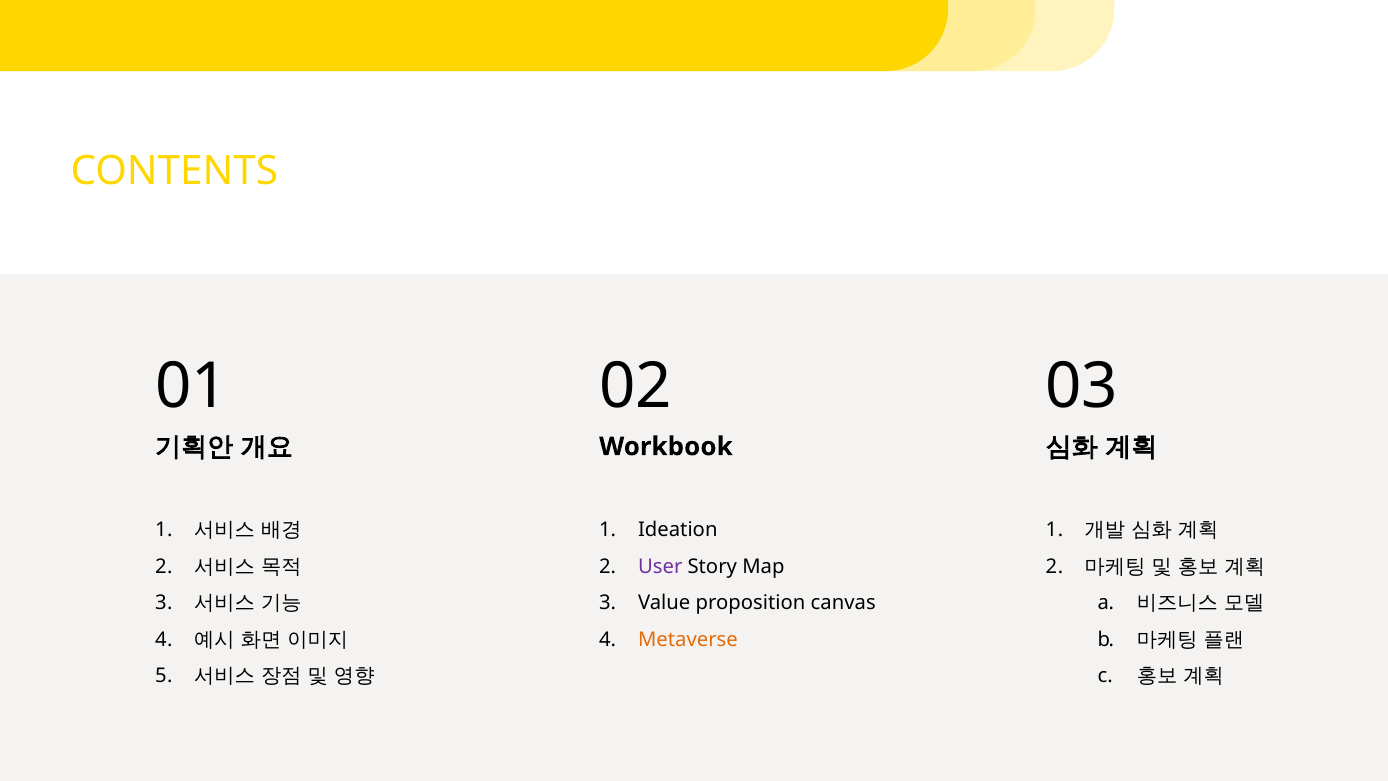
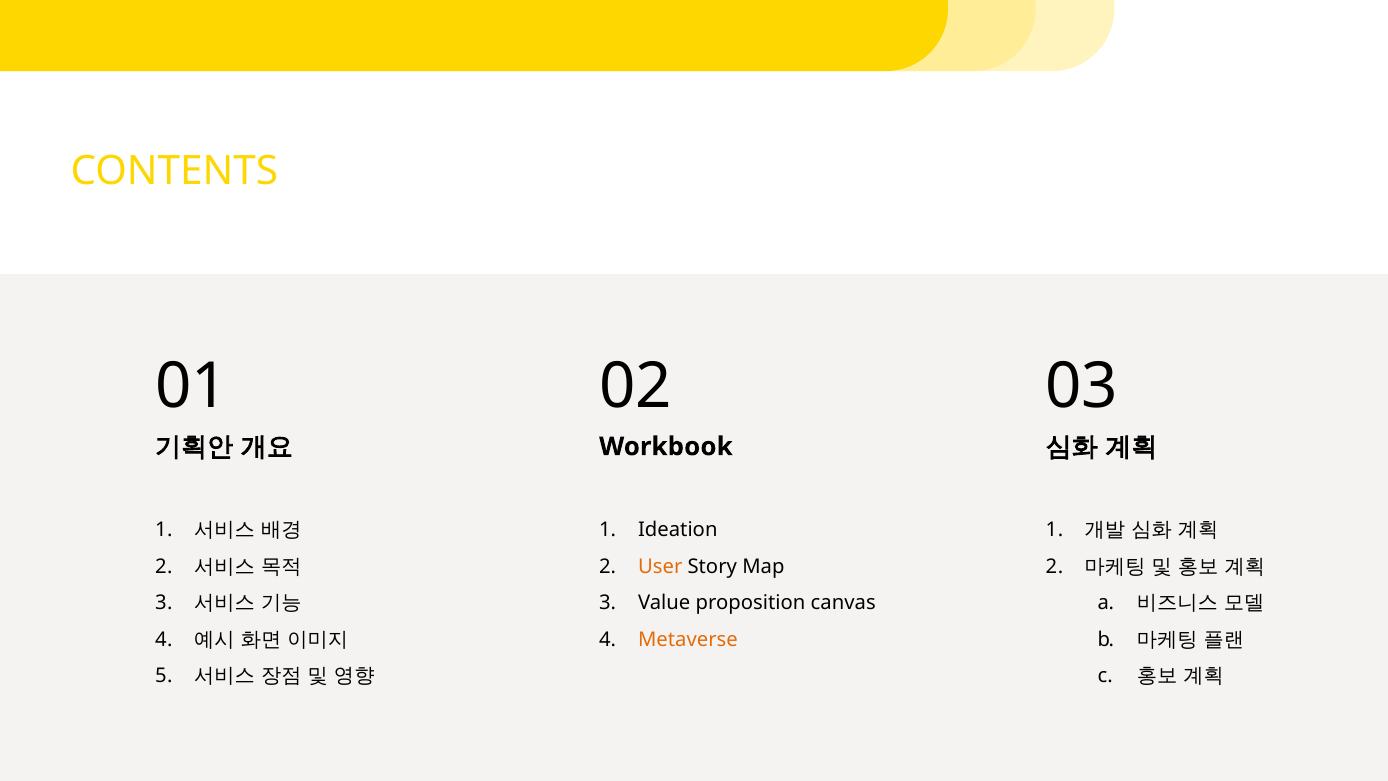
User colour: purple -> orange
